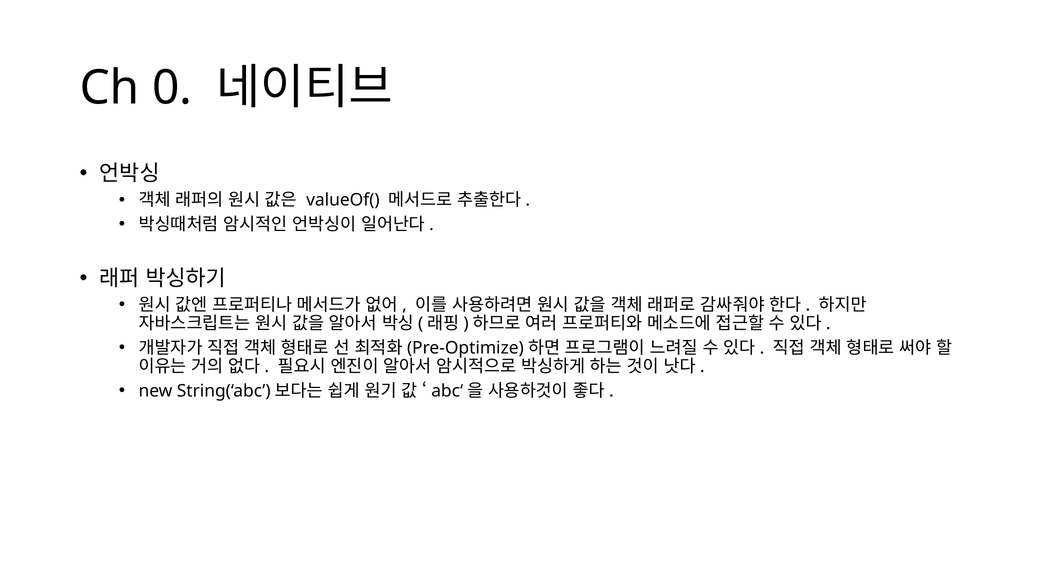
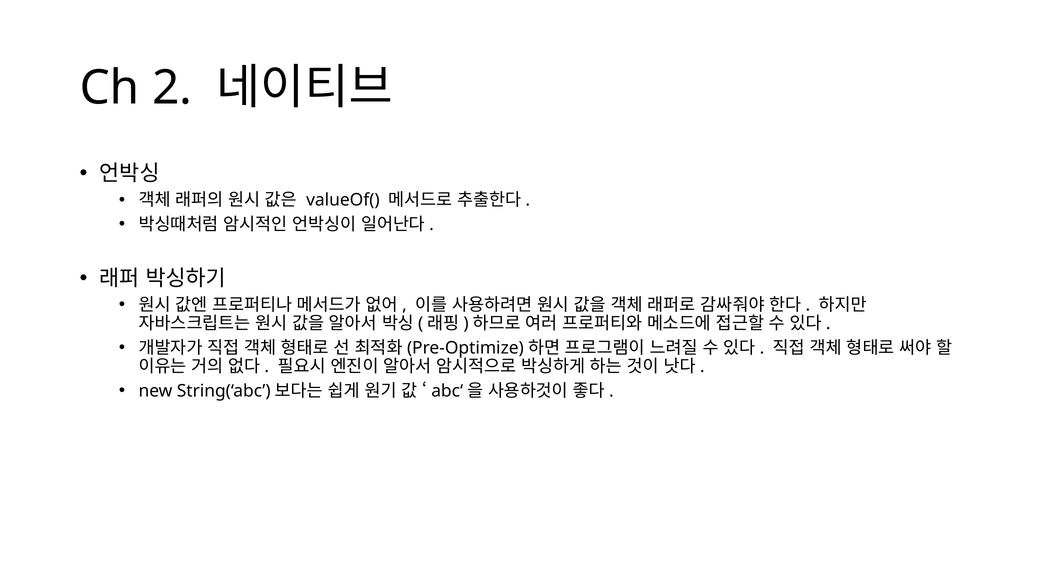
0: 0 -> 2
